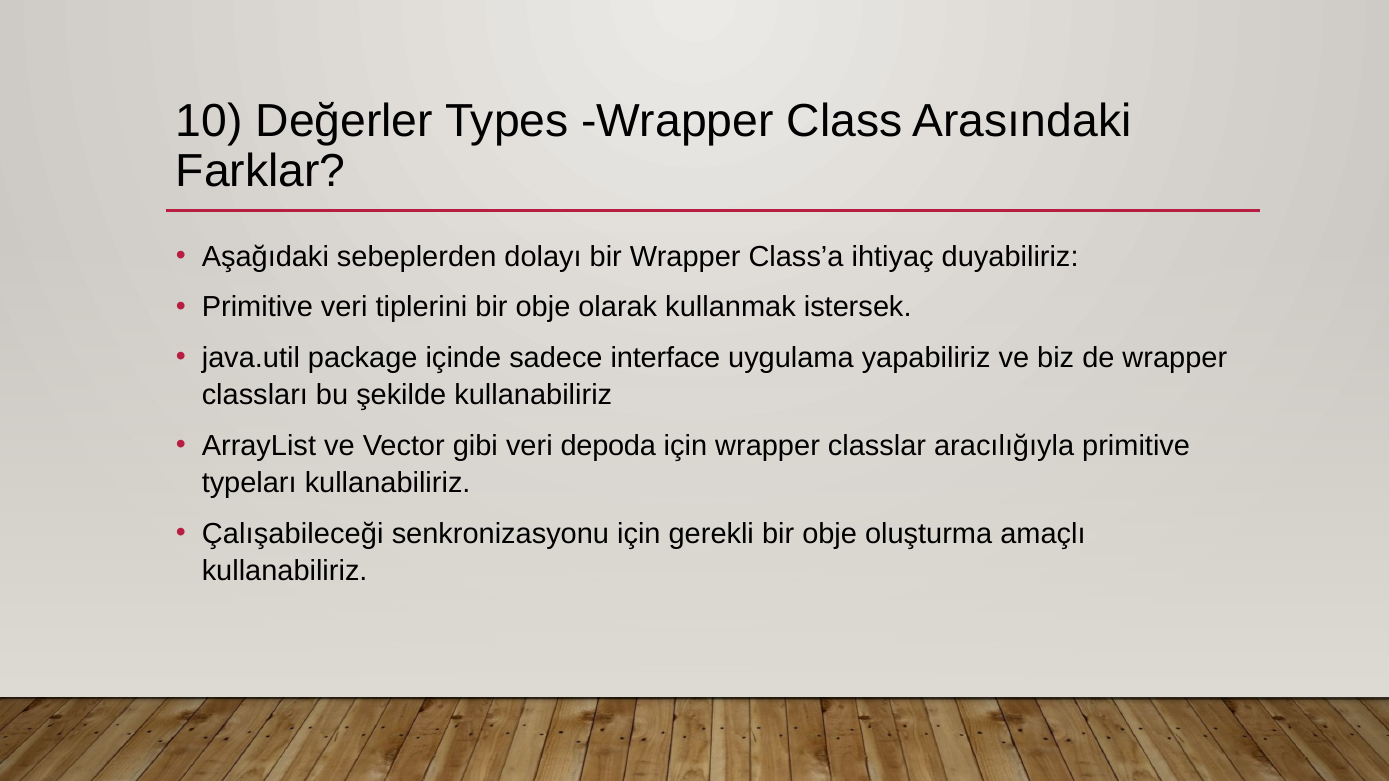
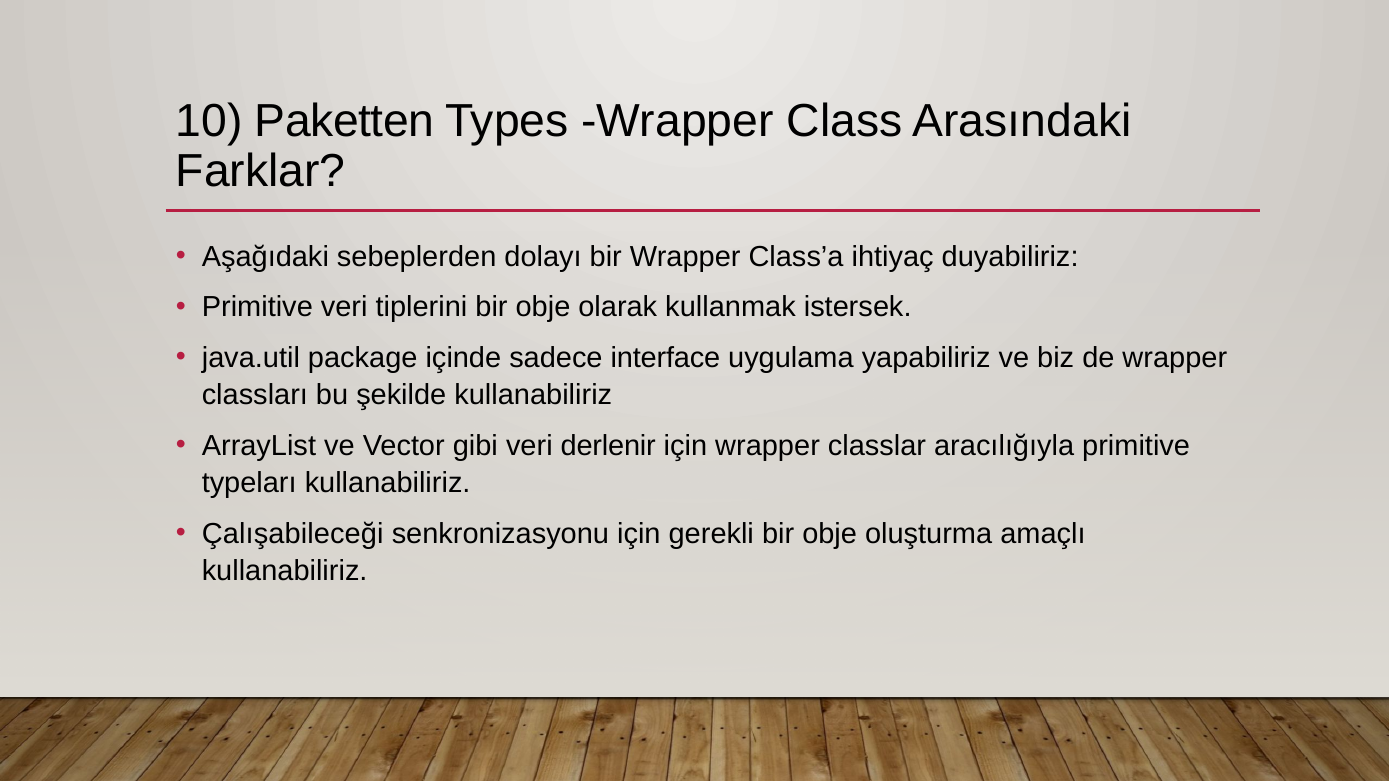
Değerler: Değerler -> Paketten
depoda: depoda -> derlenir
